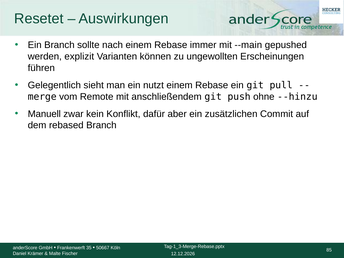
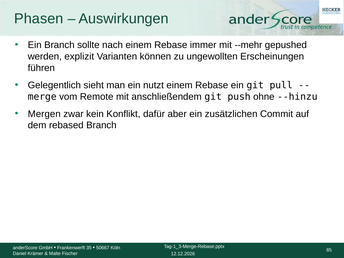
Resetet: Resetet -> Phasen
--main: --main -> --mehr
Manuell: Manuell -> Mergen
